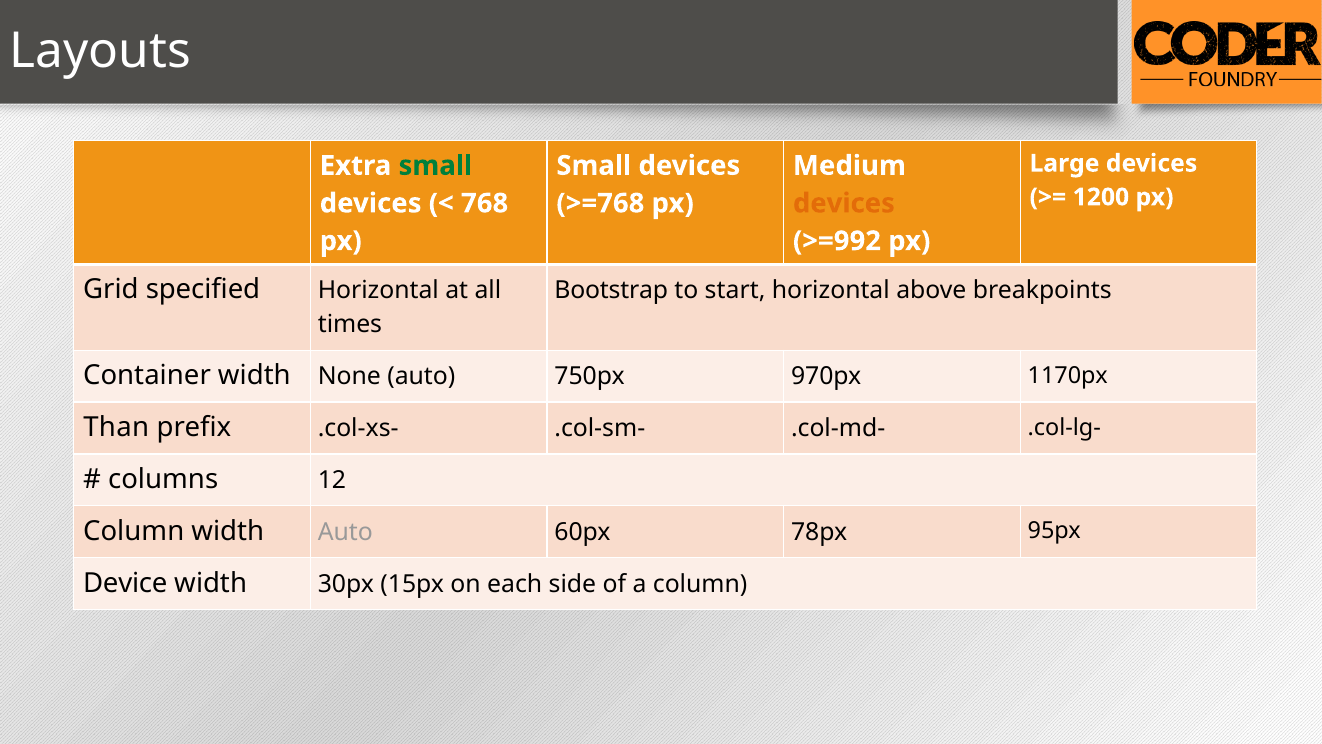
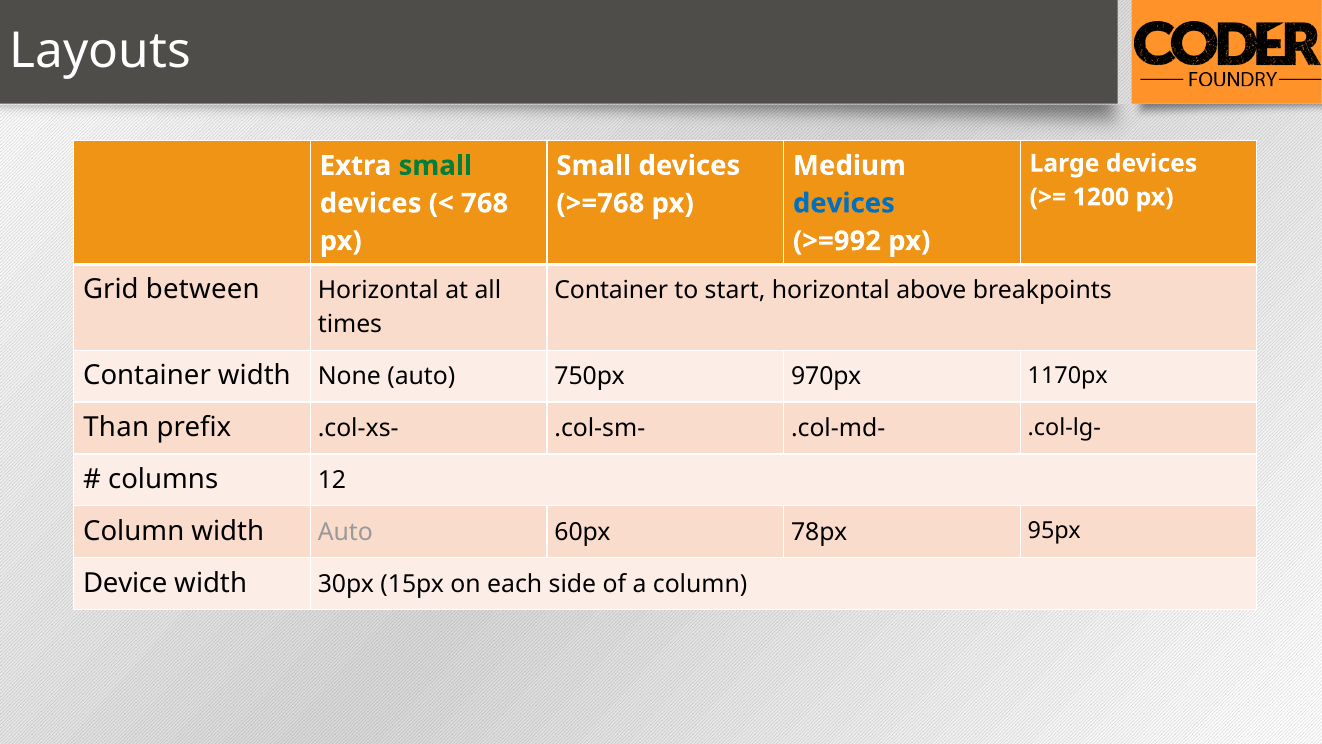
devices at (844, 203) colour: orange -> blue
specified: specified -> between
Bootstrap at (611, 290): Bootstrap -> Container
